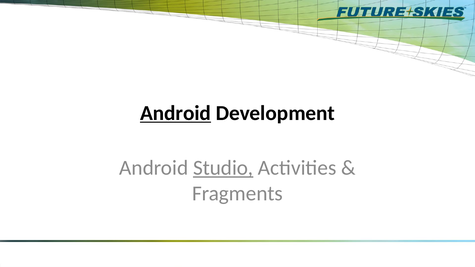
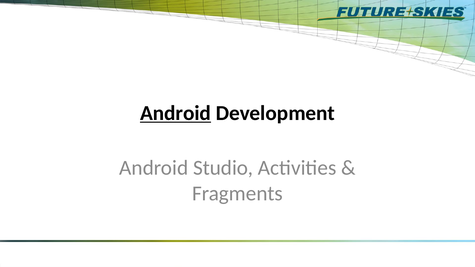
Studio underline: present -> none
